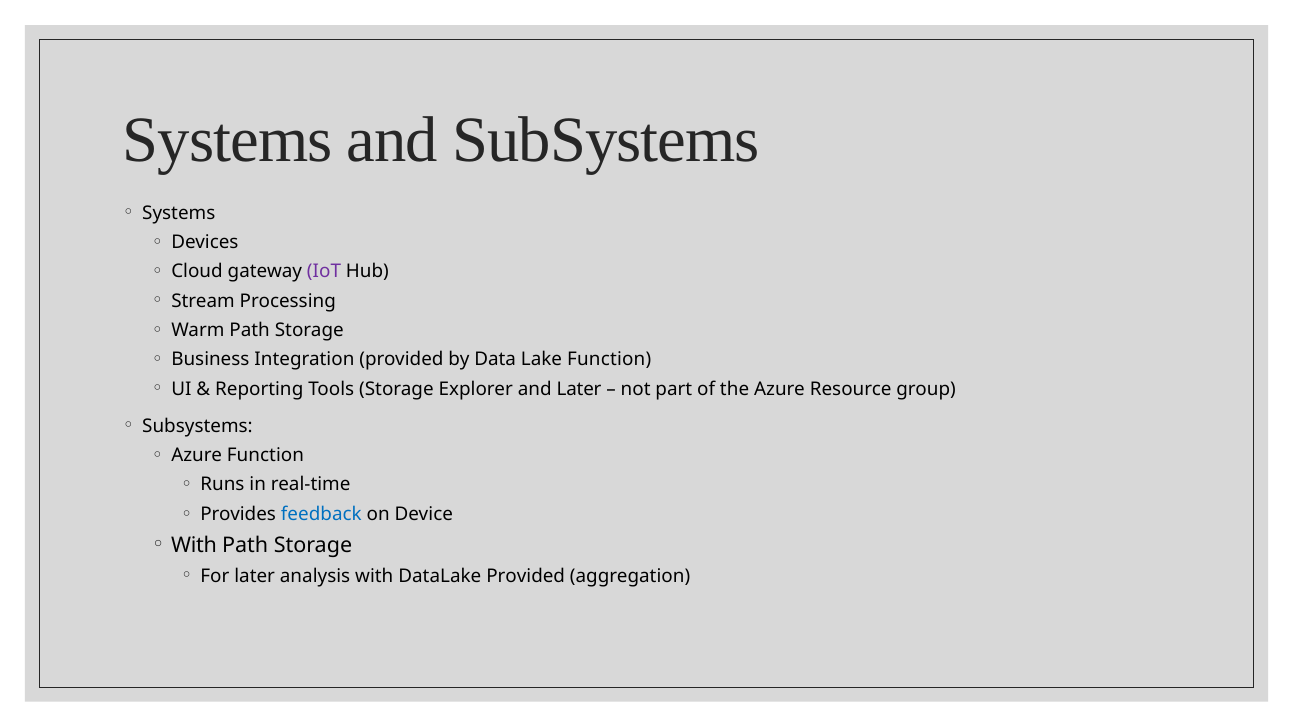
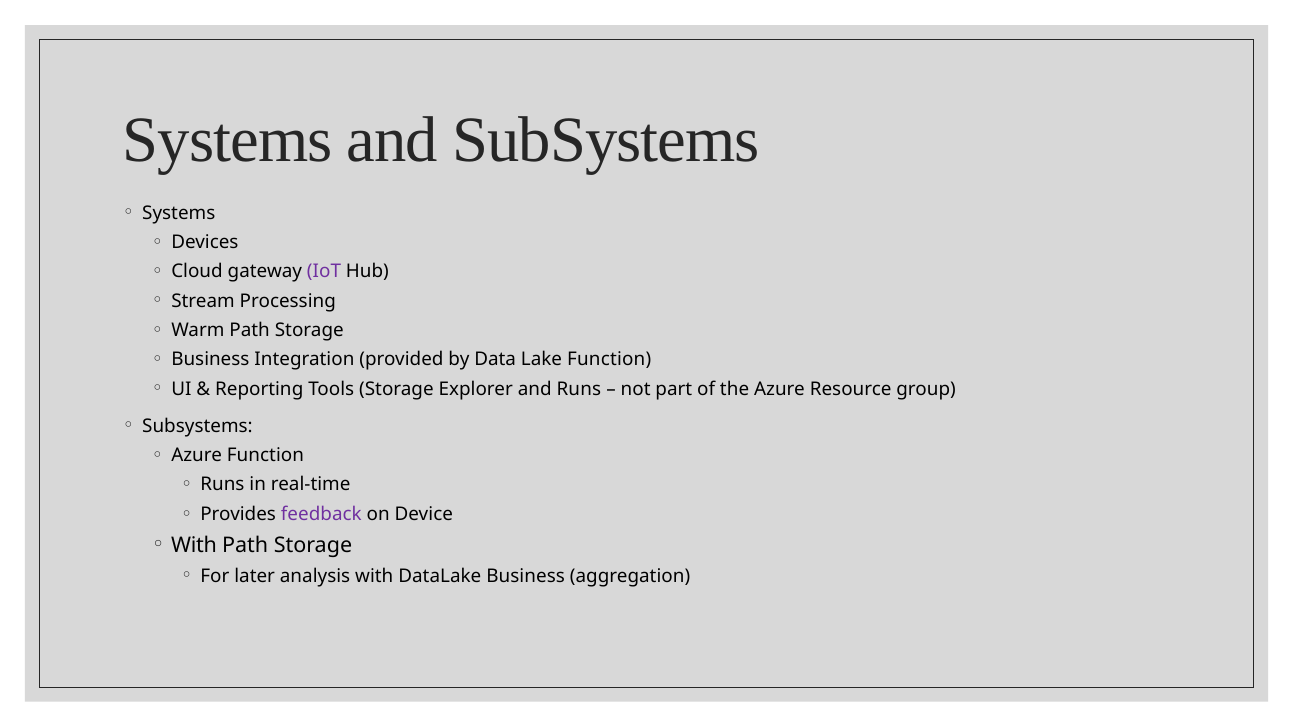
and Later: Later -> Runs
feedback colour: blue -> purple
DataLake Provided: Provided -> Business
